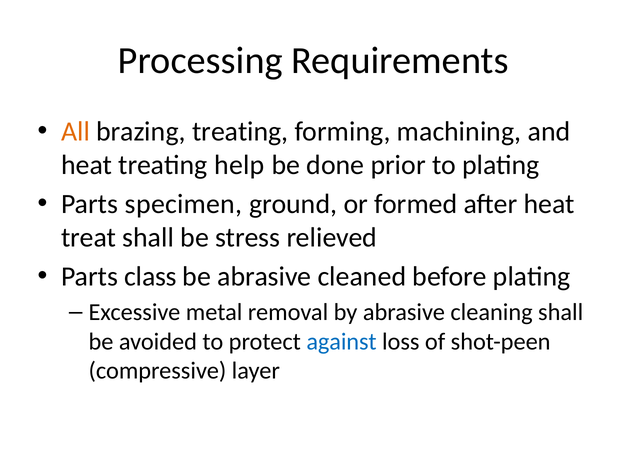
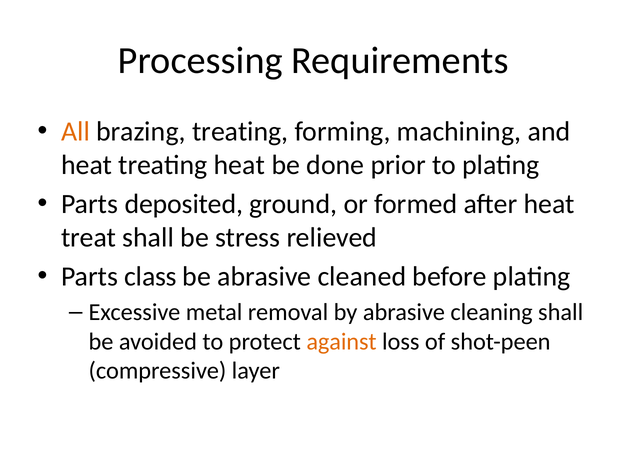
treating help: help -> heat
specimen: specimen -> deposited
against colour: blue -> orange
